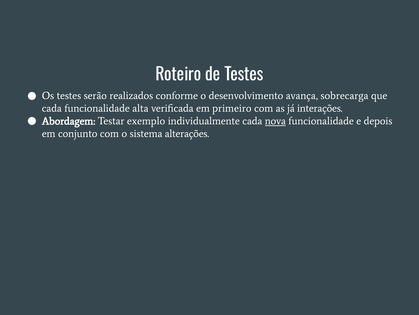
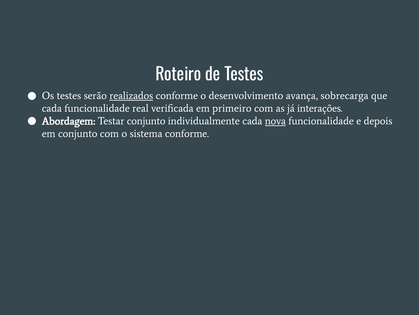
realizados underline: none -> present
alta: alta -> real
Testar exemplo: exemplo -> conjunto
sistema alterações: alterações -> conforme
